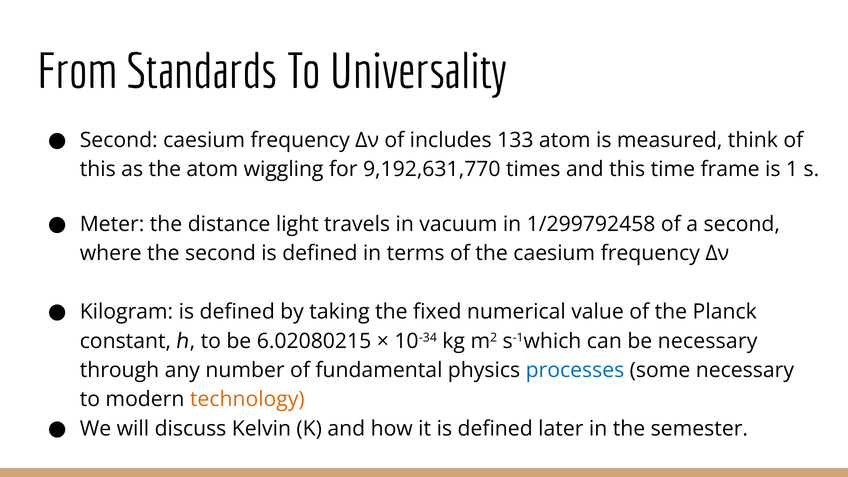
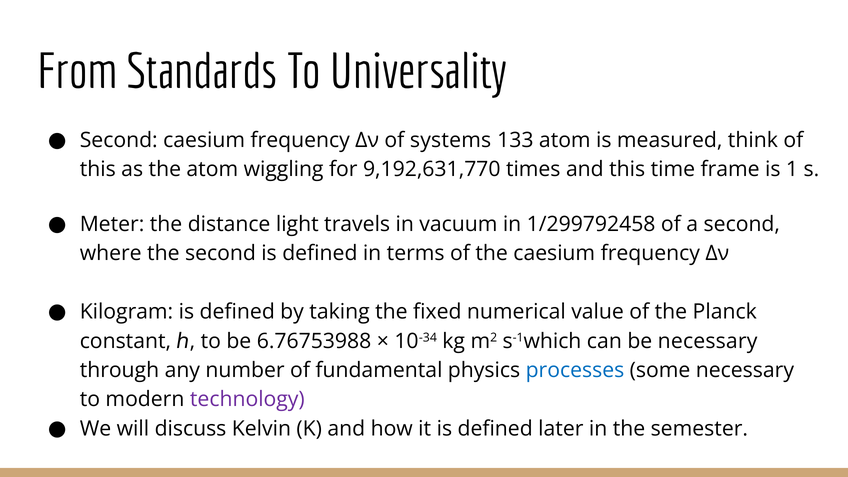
includes: includes -> systems
6.02080215: 6.02080215 -> 6.76753988
technology colour: orange -> purple
